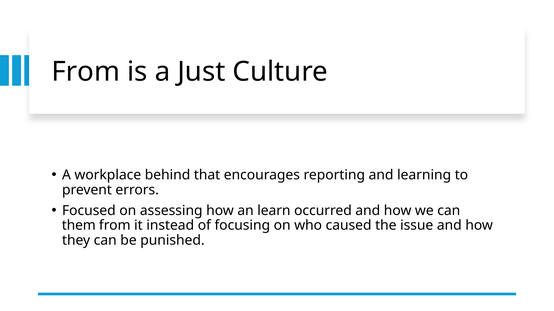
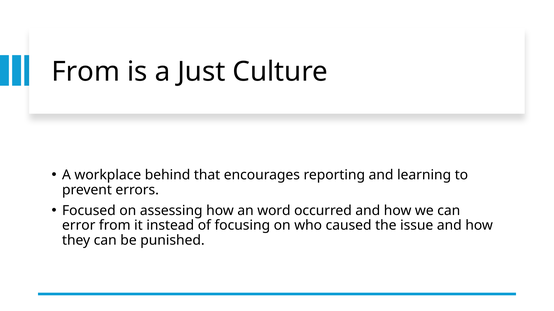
learn: learn -> word
them: them -> error
